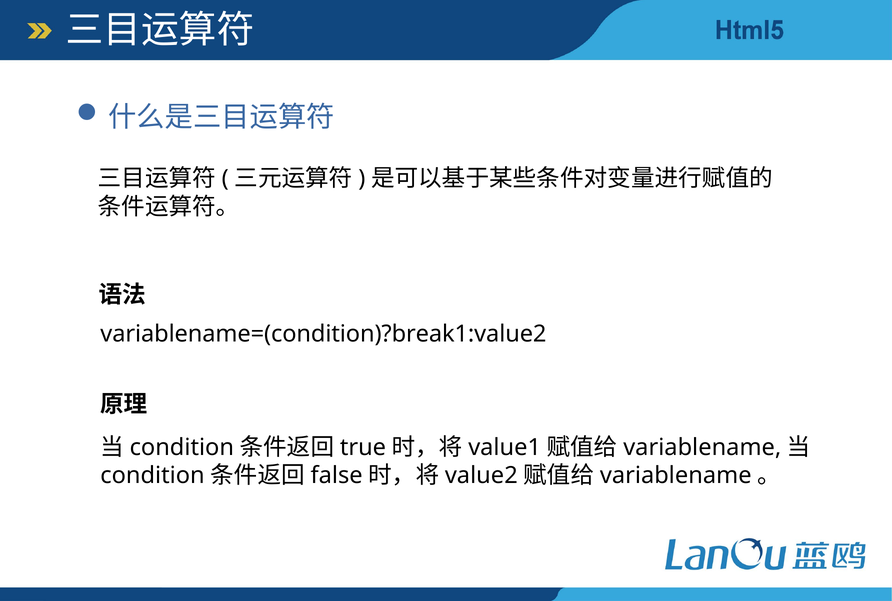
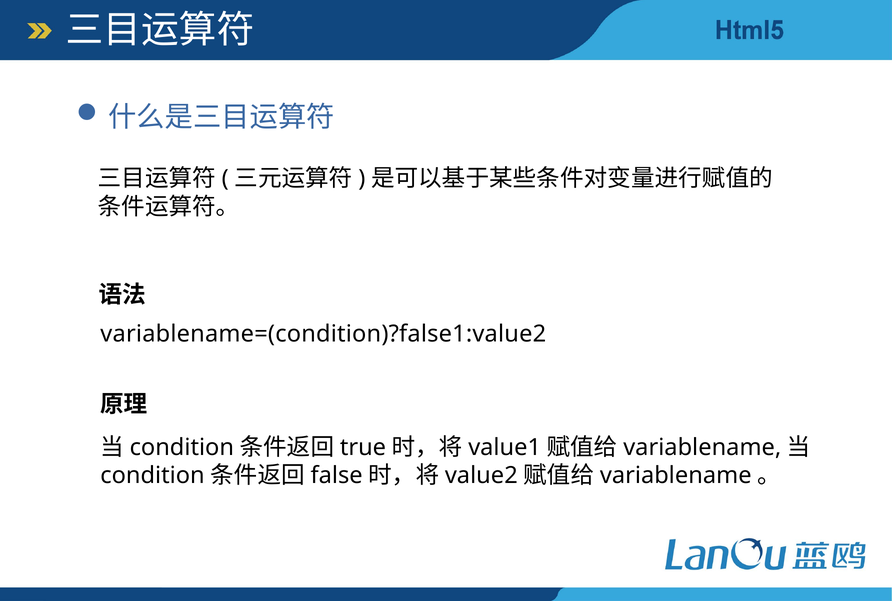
variablename=(condition)?break1:value2: variablename=(condition)?break1:value2 -> variablename=(condition)?false1:value2
